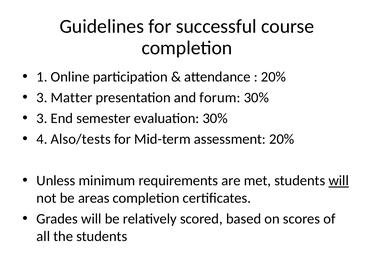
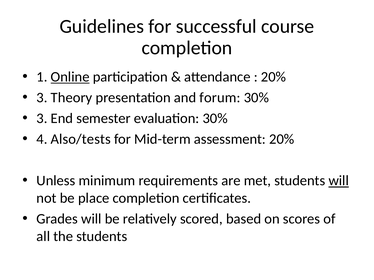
Online underline: none -> present
Matter: Matter -> Theory
areas: areas -> place
